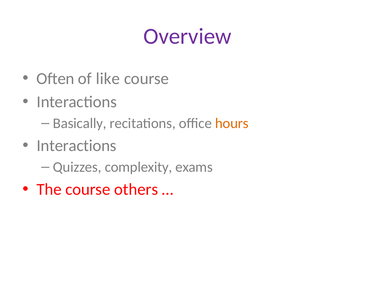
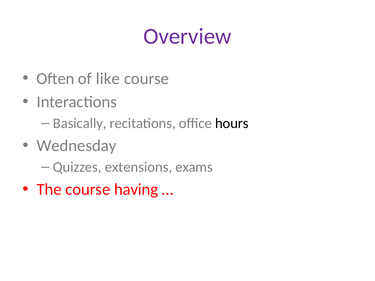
hours colour: orange -> black
Interactions at (77, 146): Interactions -> Wednesday
complexity: complexity -> extensions
others: others -> having
